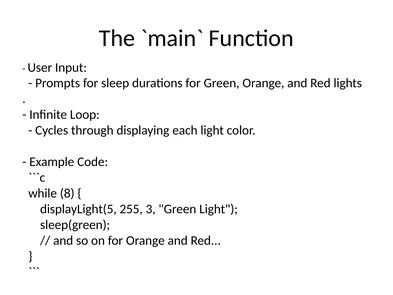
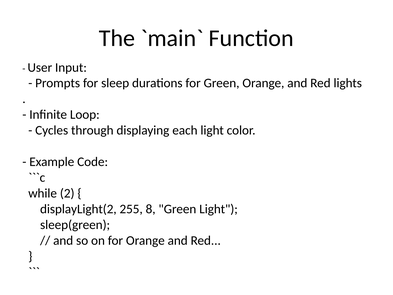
8: 8 -> 2
displayLight(5: displayLight(5 -> displayLight(2
3: 3 -> 8
